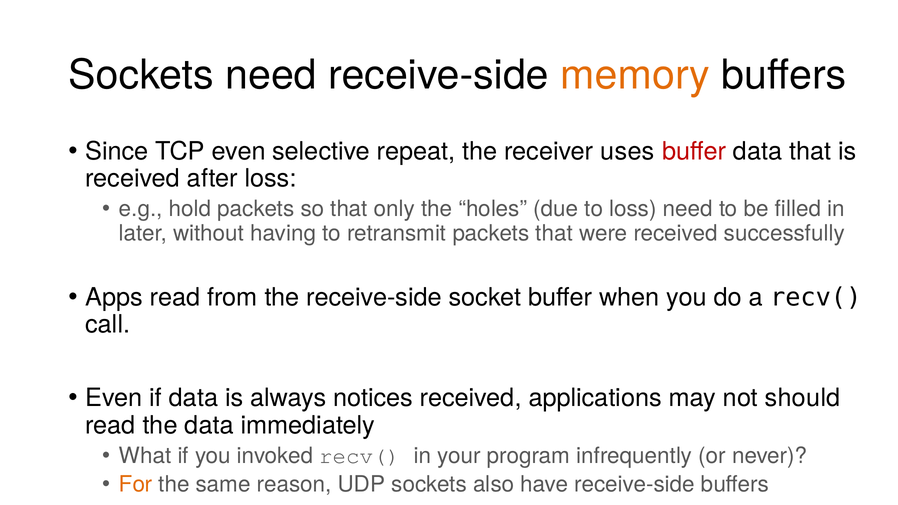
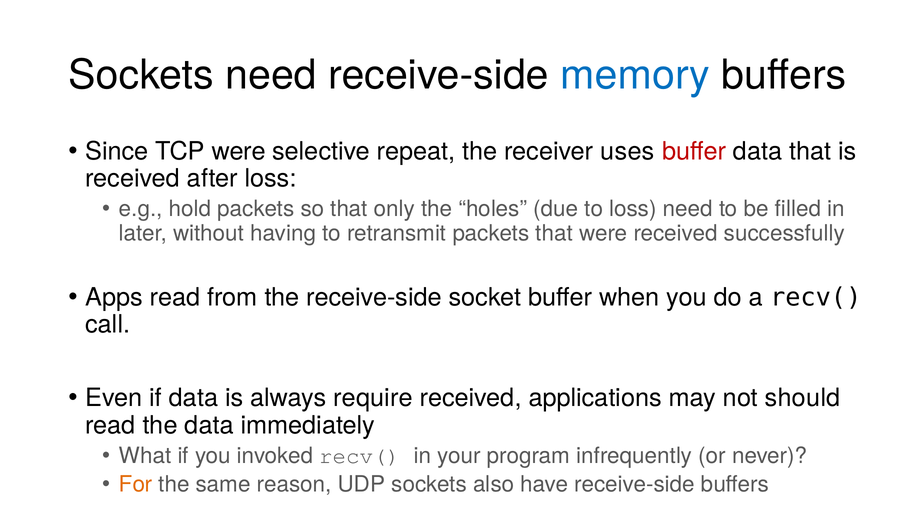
memory colour: orange -> blue
TCP even: even -> were
notices: notices -> require
